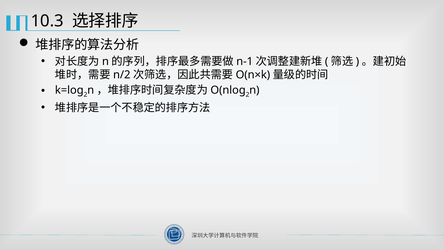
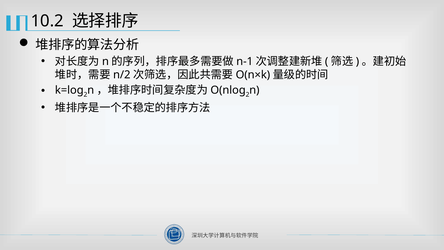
10.3: 10.3 -> 10.2
